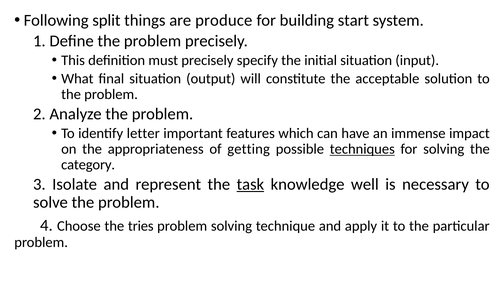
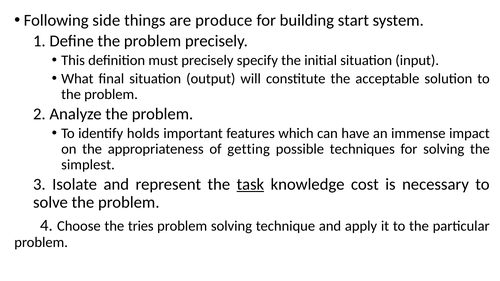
split: split -> side
letter: letter -> holds
techniques underline: present -> none
category: category -> simplest
well: well -> cost
